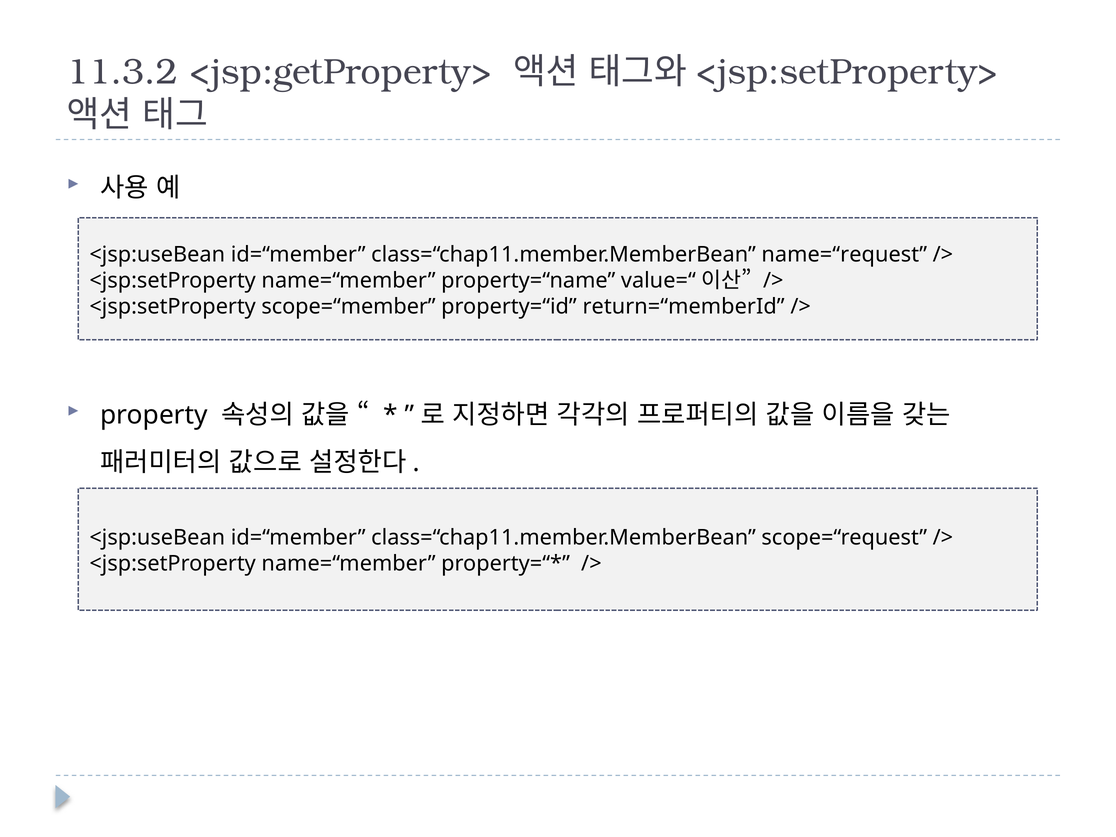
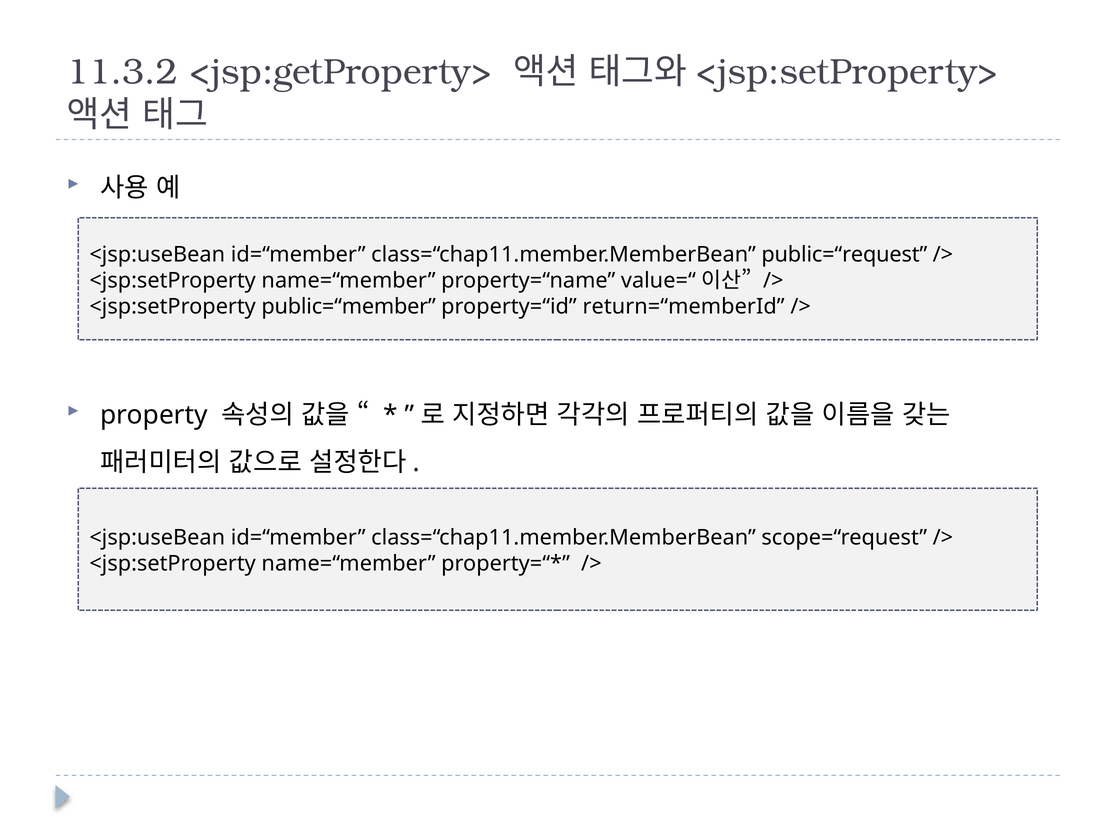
name=“request: name=“request -> public=“request
scope=“member: scope=“member -> public=“member
